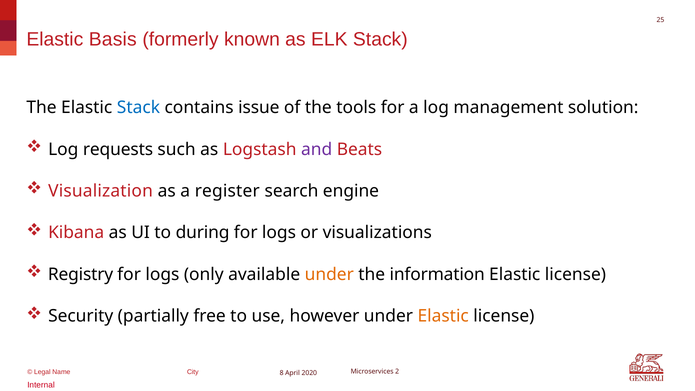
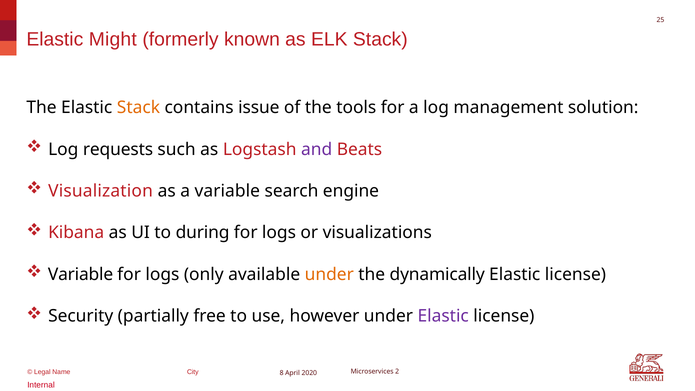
Basis: Basis -> Might
Stack at (138, 108) colour: blue -> orange
a register: register -> variable
Registry at (81, 274): Registry -> Variable
information: information -> dynamically
Elastic at (443, 316) colour: orange -> purple
